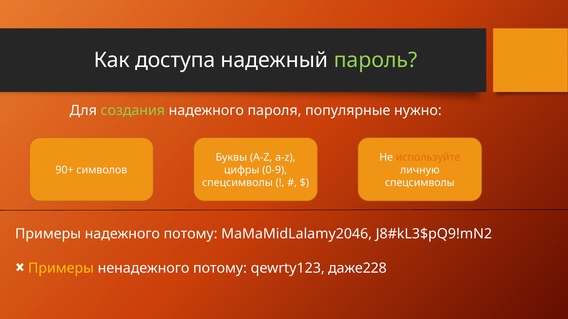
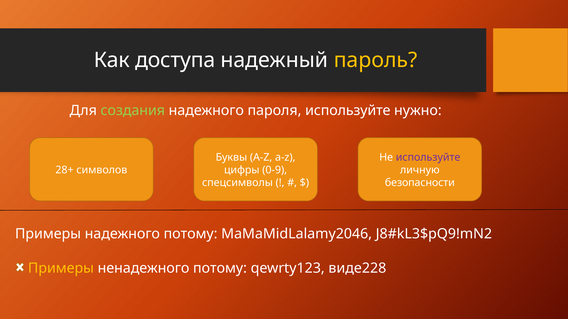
пароль colour: light green -> yellow
пароля популярные: популярные -> используйте
используйте at (428, 158) colour: orange -> purple
90+: 90+ -> 28+
спецсимволы at (420, 183): спецсимволы -> безопасности
даже228: даже228 -> виде228
